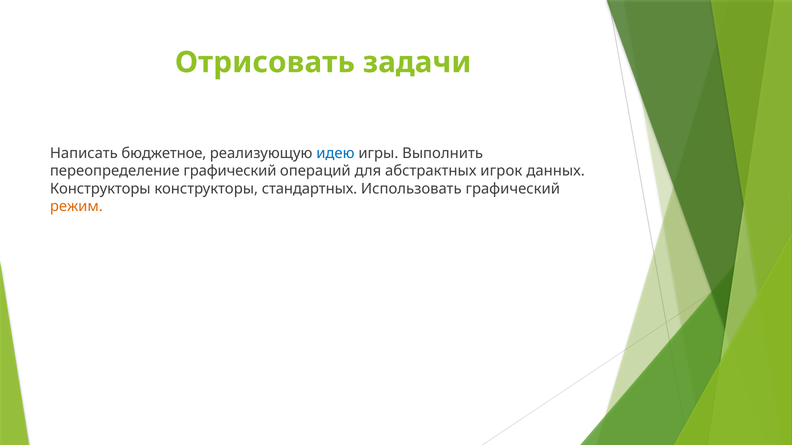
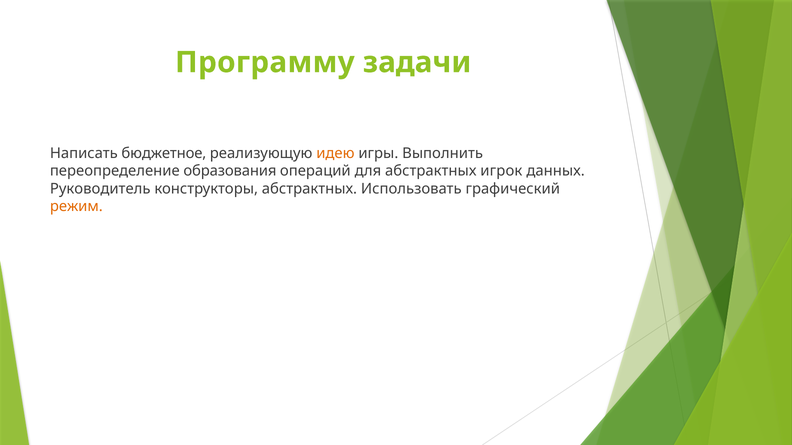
Отрисовать: Отрисовать -> Программу
идею colour: blue -> orange
переопределение графический: графический -> образования
Конструкторы at (100, 189): Конструкторы -> Руководитель
конструкторы стандартных: стандартных -> абстрактных
